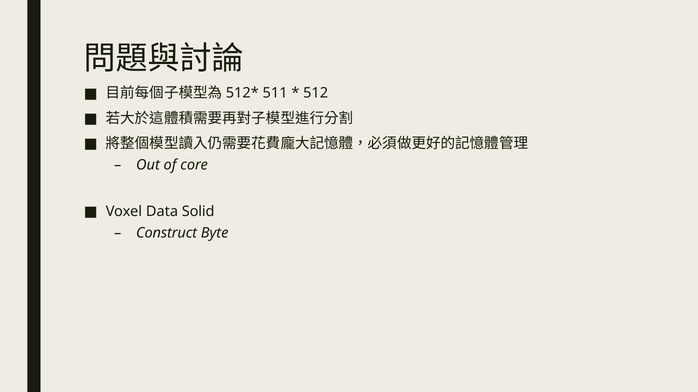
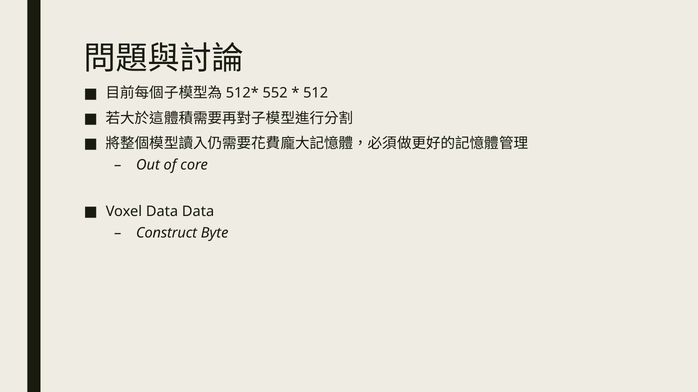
511: 511 -> 552
Data Solid: Solid -> Data
